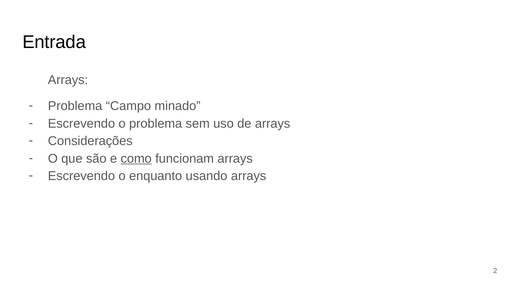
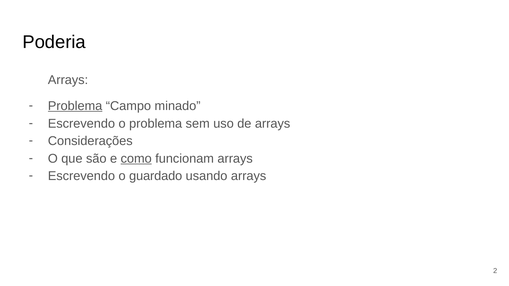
Entrada: Entrada -> Poderia
Problema at (75, 106) underline: none -> present
enquanto: enquanto -> guardado
